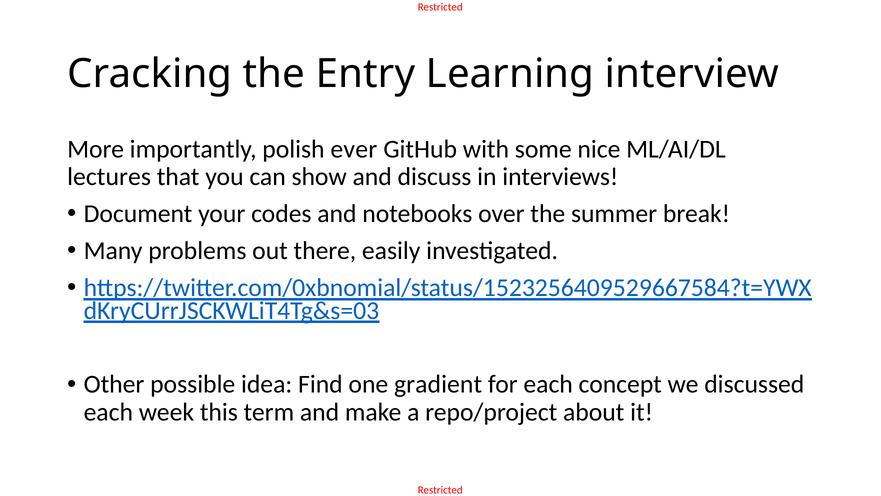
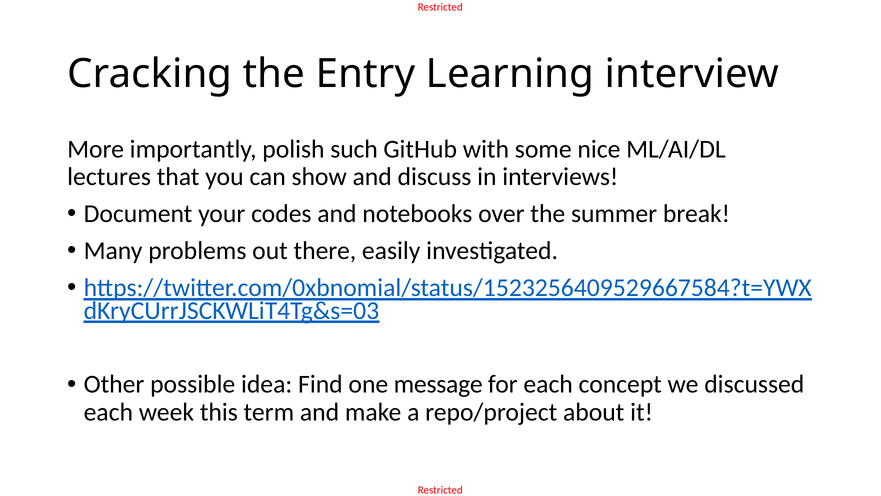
ever: ever -> such
gradient: gradient -> message
